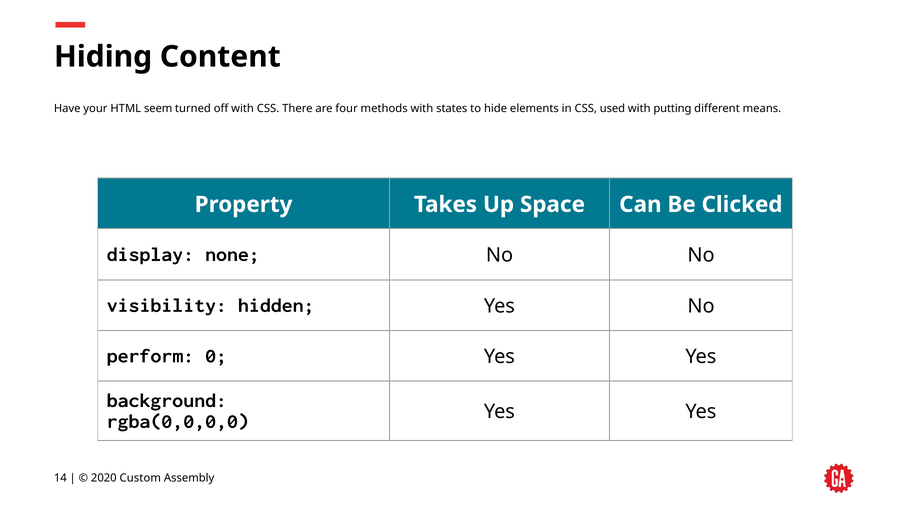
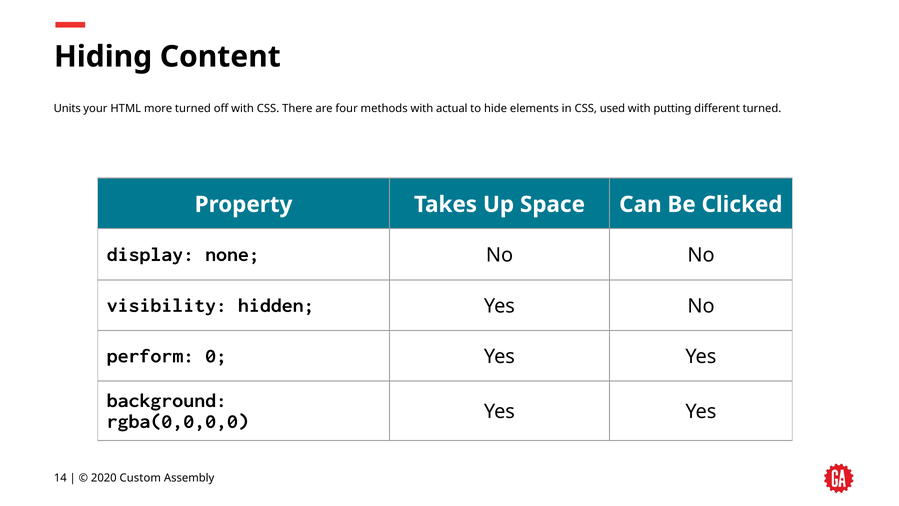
Have: Have -> Units
seem: seem -> more
states: states -> actual
different means: means -> turned
